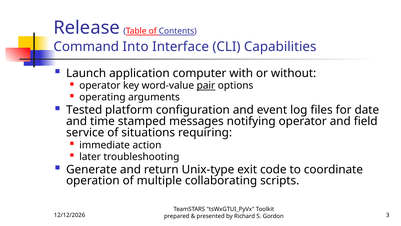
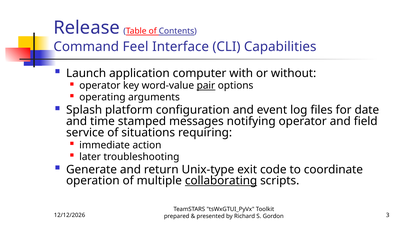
Into: Into -> Feel
Tested: Tested -> Splash
collaborating underline: none -> present
